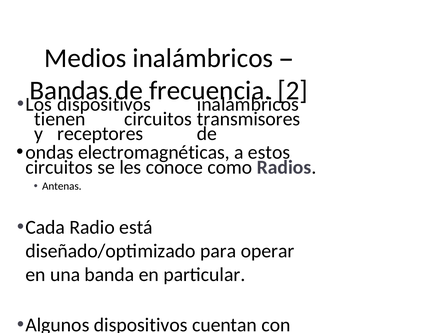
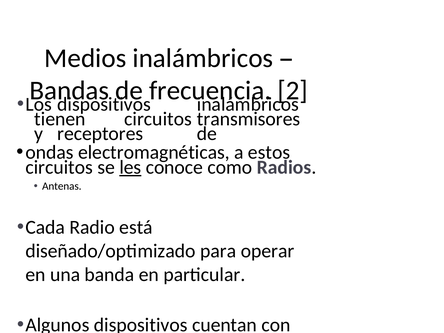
les underline: none -> present
